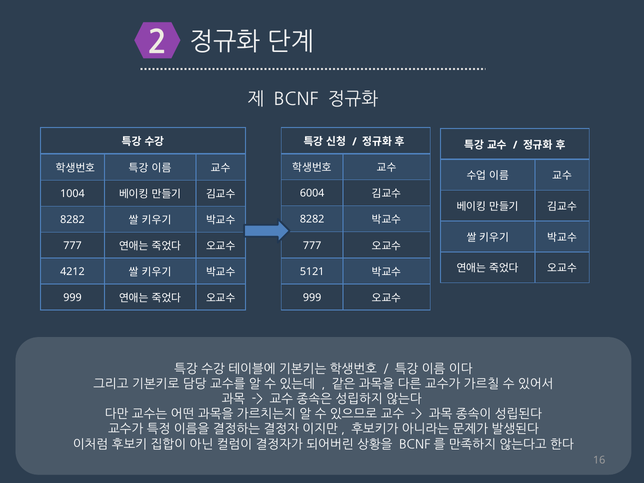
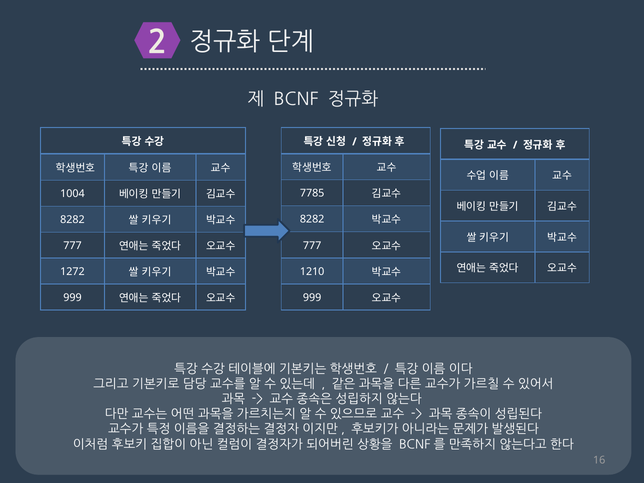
6004: 6004 -> 7785
5121: 5121 -> 1210
4212: 4212 -> 1272
